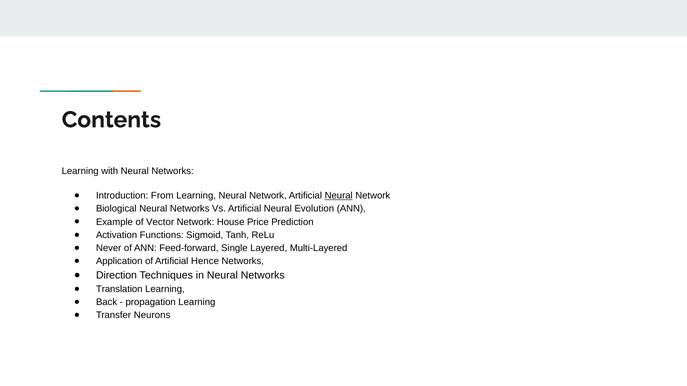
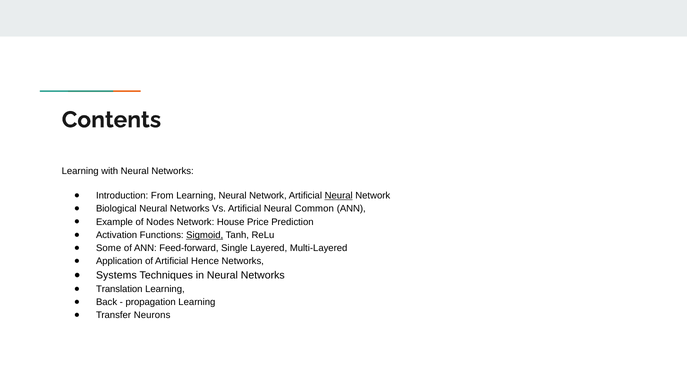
Evolution: Evolution -> Common
Vector: Vector -> Nodes
Sigmoid underline: none -> present
Never: Never -> Some
Direction: Direction -> Systems
